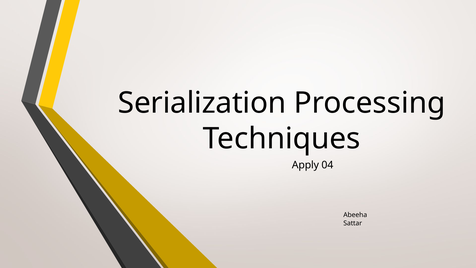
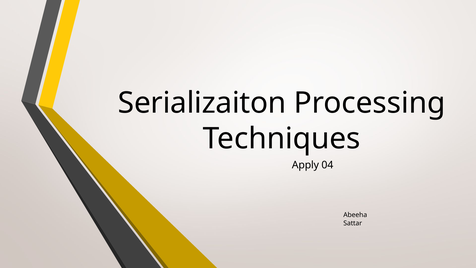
Serialization: Serialization -> Serializaiton
